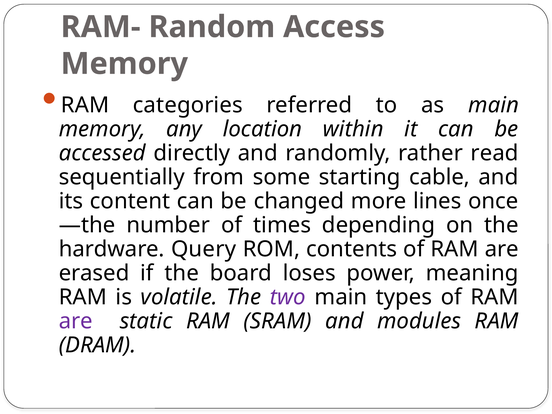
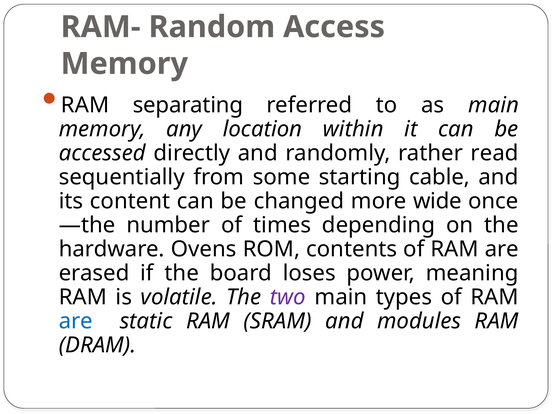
categories: categories -> separating
lines: lines -> wide
Query: Query -> Ovens
are at (76, 321) colour: purple -> blue
